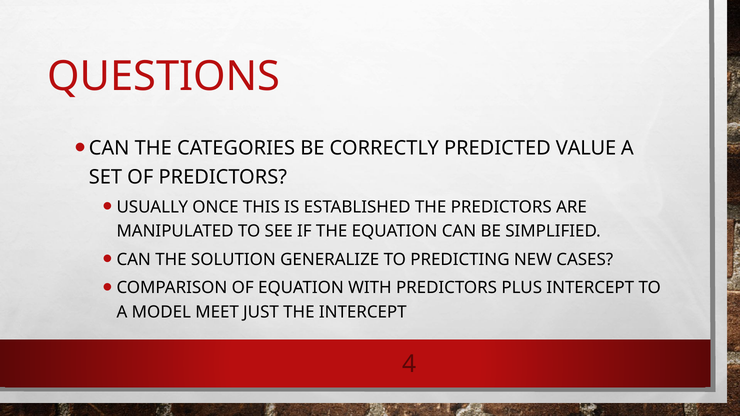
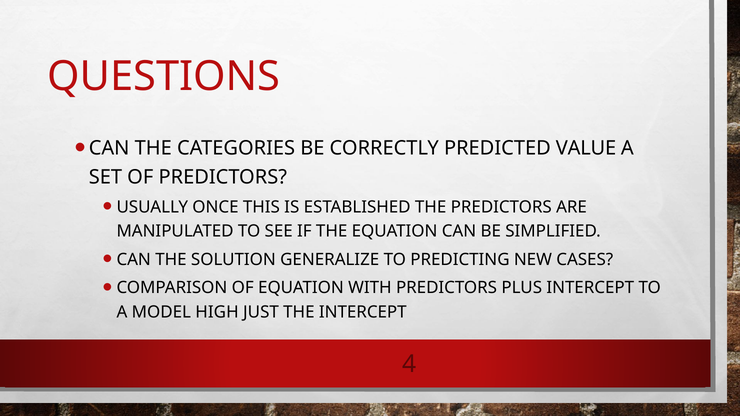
MEET: MEET -> HIGH
